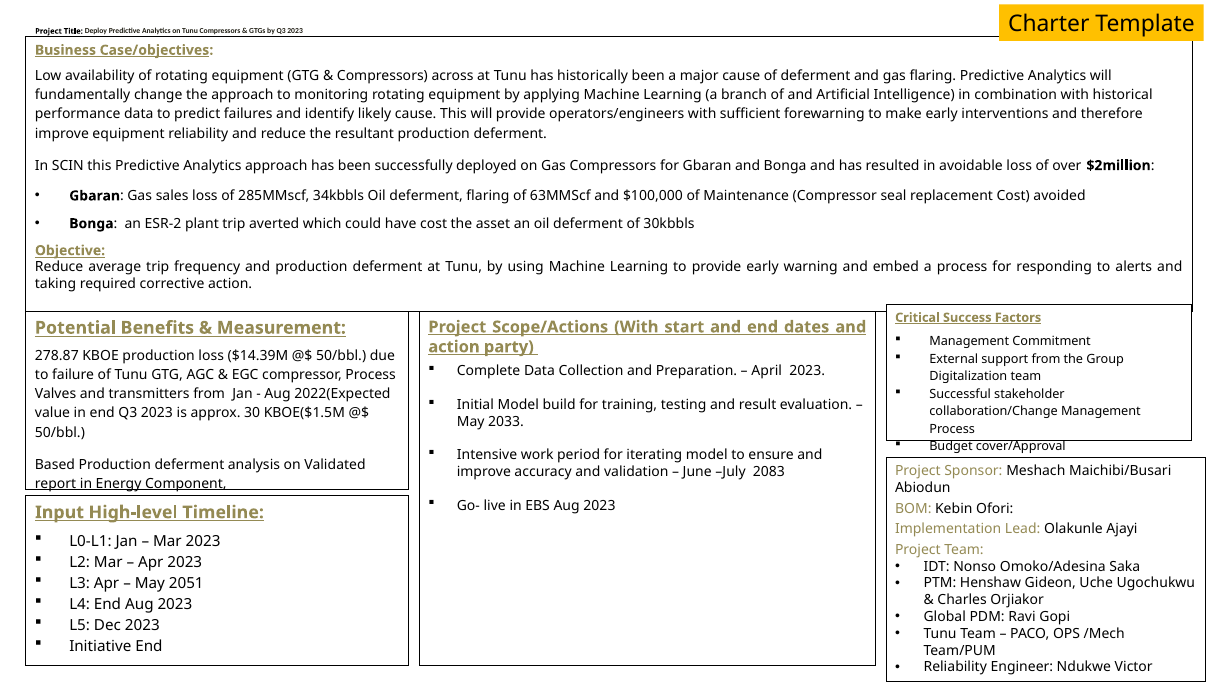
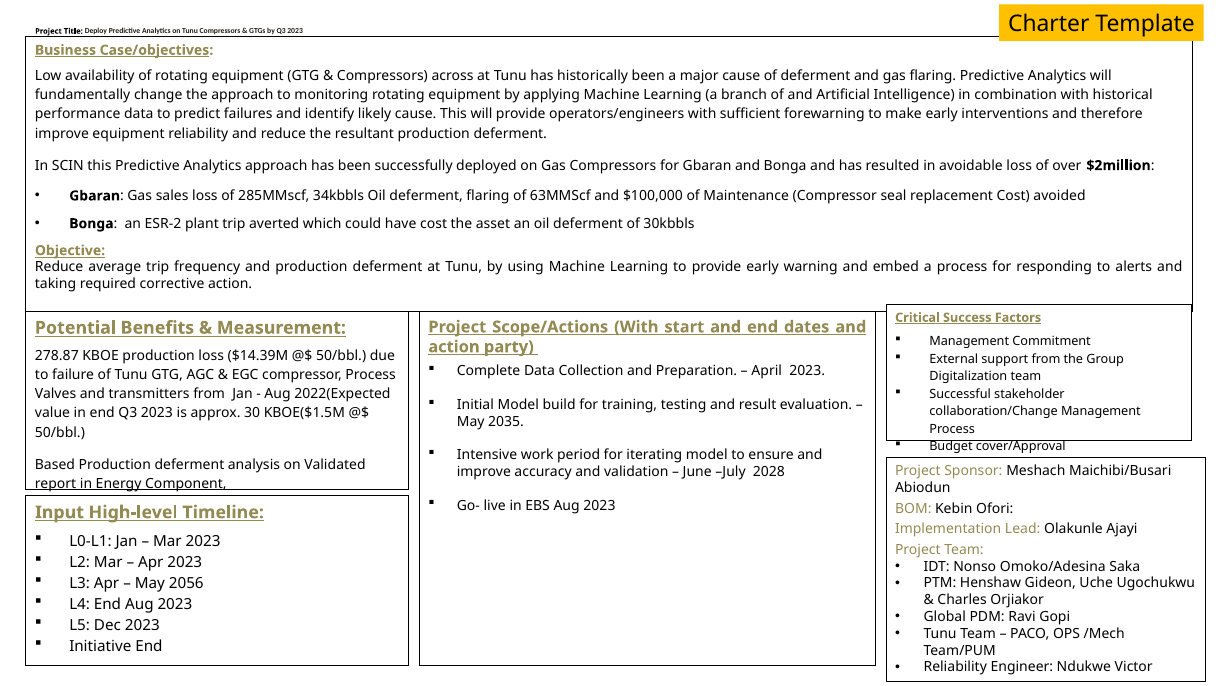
2033: 2033 -> 2035
2083: 2083 -> 2028
2051: 2051 -> 2056
